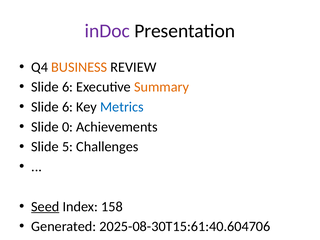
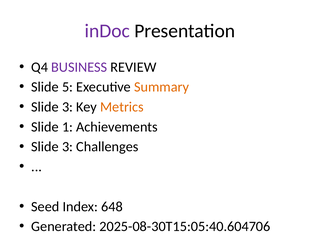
BUSINESS colour: orange -> purple
6 at (68, 87): 6 -> 5
6 at (68, 107): 6 -> 3
Metrics colour: blue -> orange
0: 0 -> 1
5 at (68, 147): 5 -> 3
Seed underline: present -> none
158: 158 -> 648
2025-08-30T15:61:40.604706: 2025-08-30T15:61:40.604706 -> 2025-08-30T15:05:40.604706
